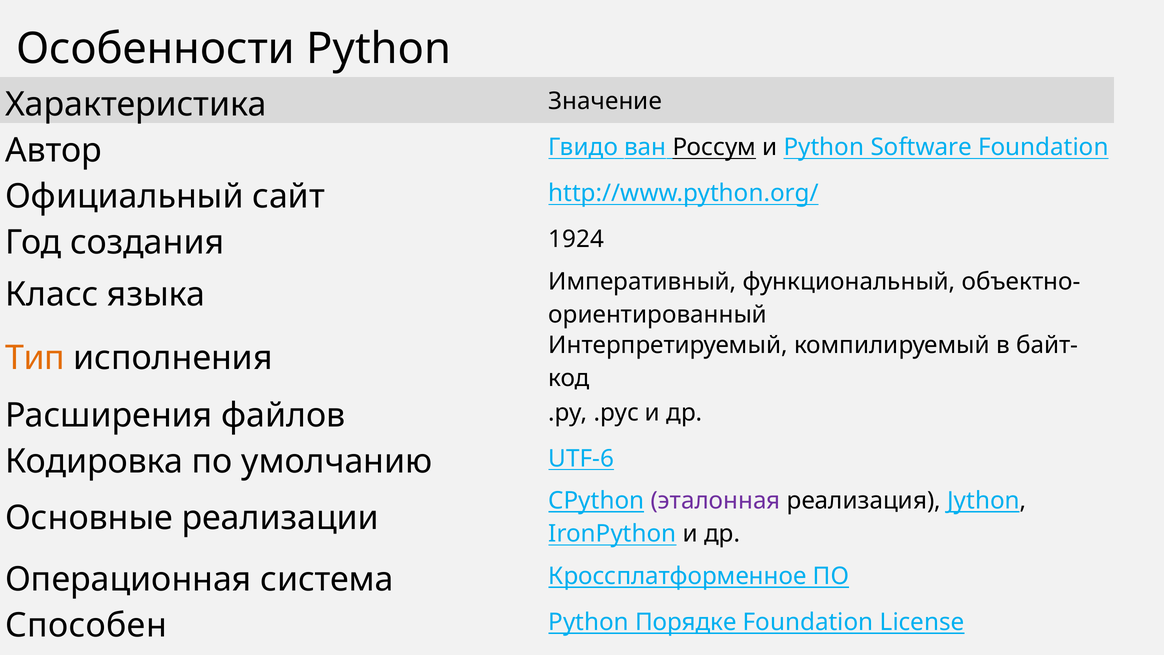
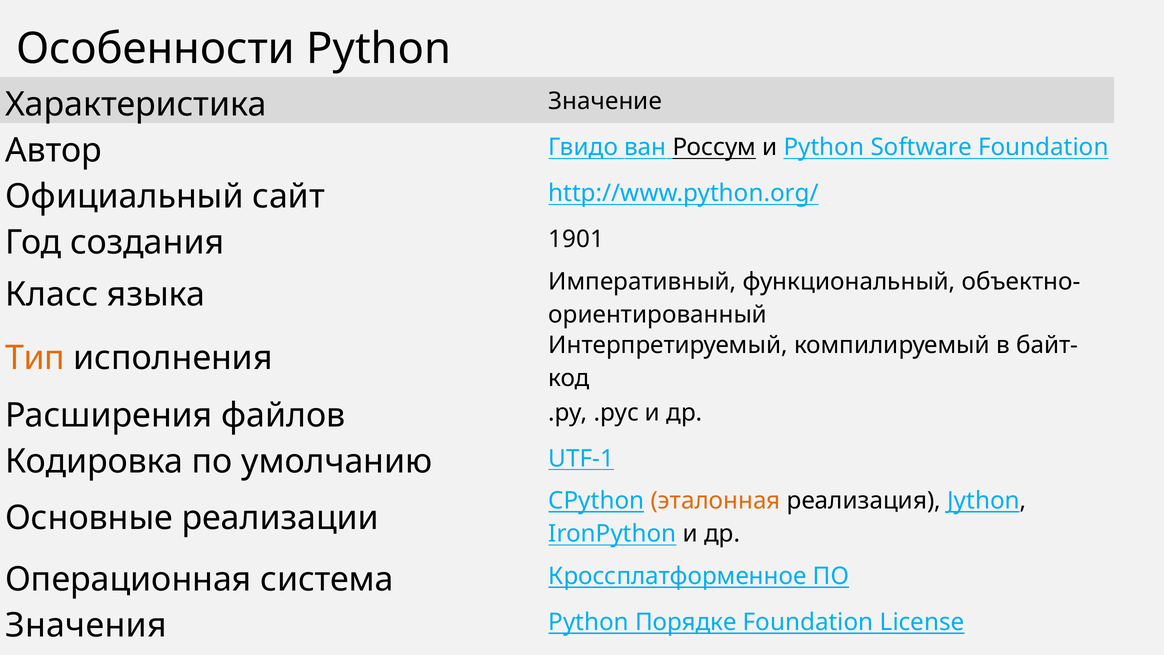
1924: 1924 -> 1901
UTF-6: UTF-6 -> UTF-1
эталонная colour: purple -> orange
Способен: Способен -> Значения
